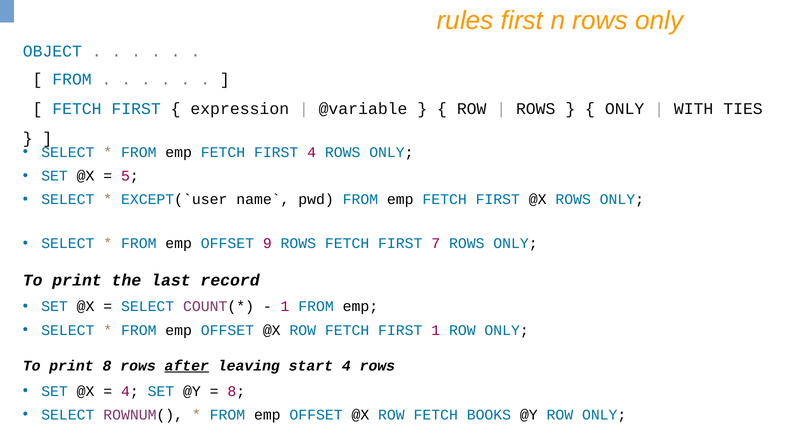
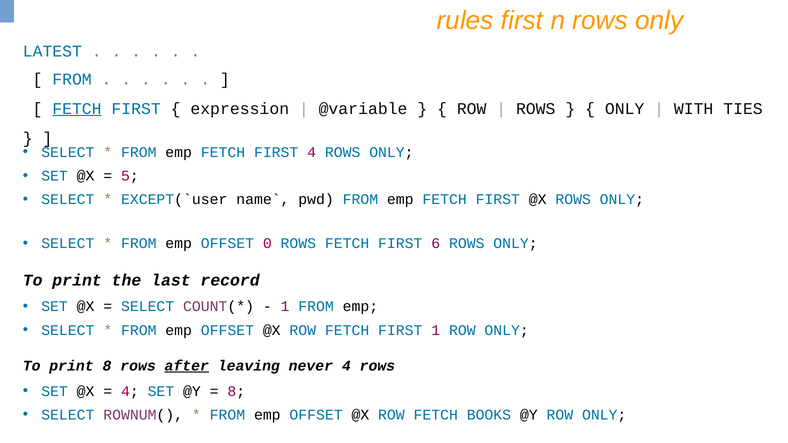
OBJECT: OBJECT -> LATEST
FETCH at (77, 109) underline: none -> present
9: 9 -> 0
7: 7 -> 6
start: start -> never
